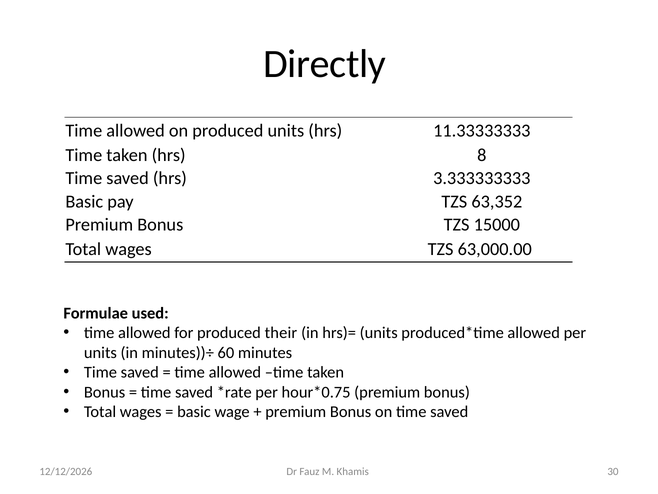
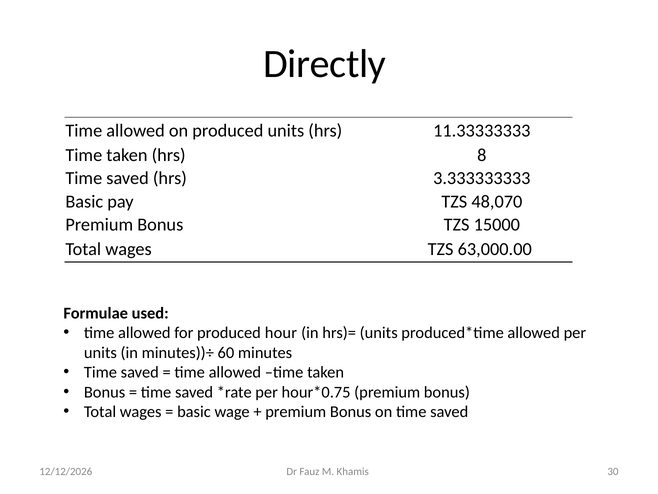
63,352: 63,352 -> 48,070
their: their -> hour
